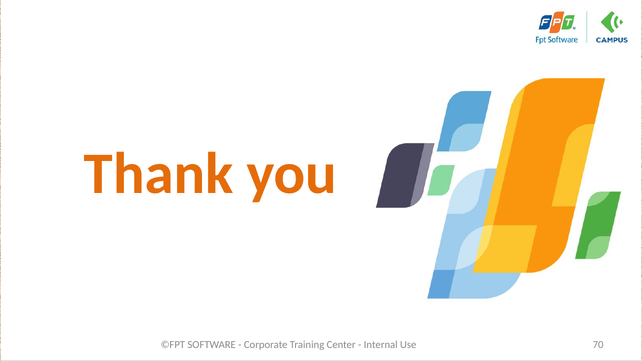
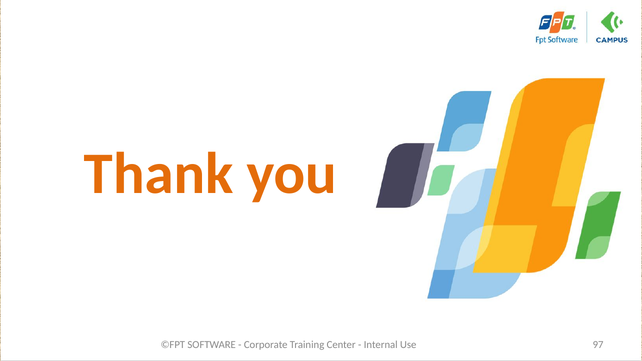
70: 70 -> 97
